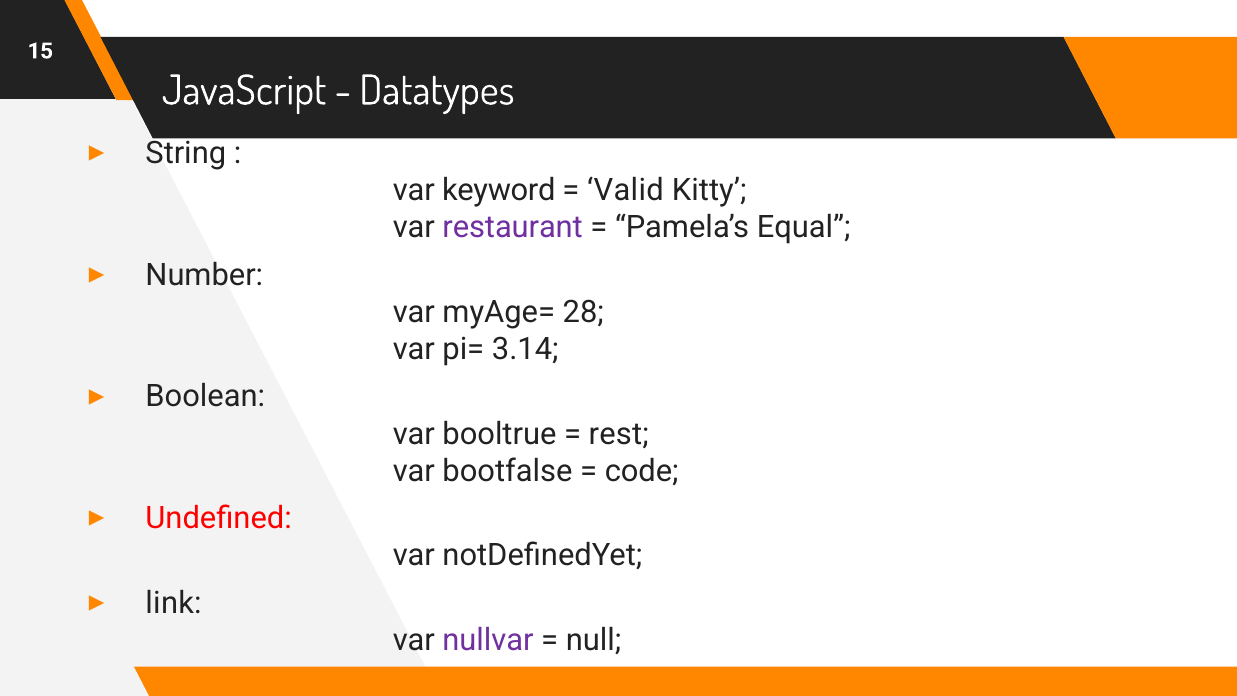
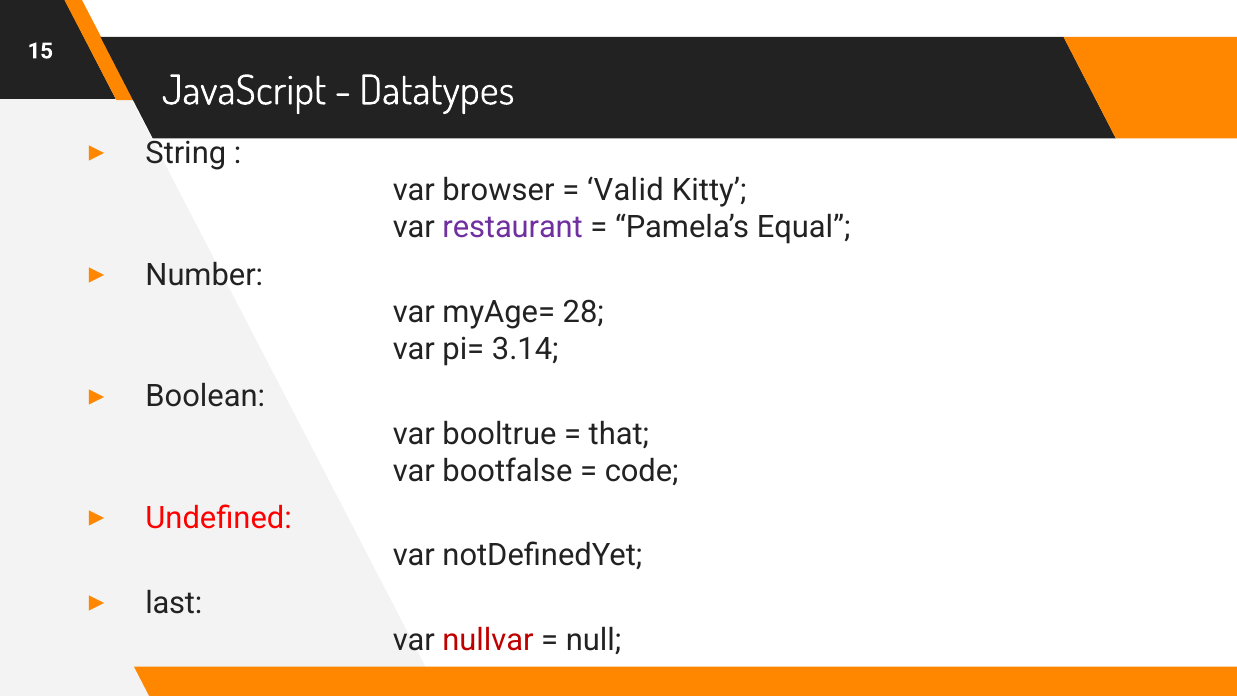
keyword: keyword -> browser
rest: rest -> that
link: link -> last
nullvar colour: purple -> red
